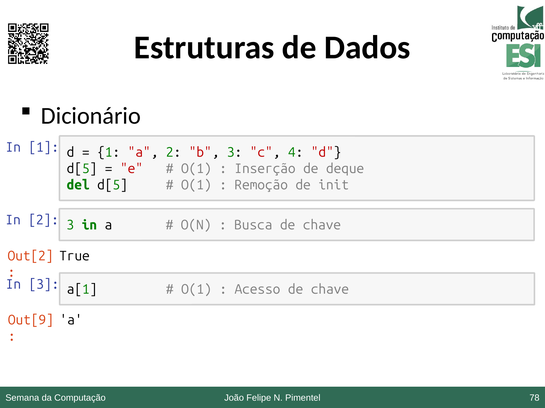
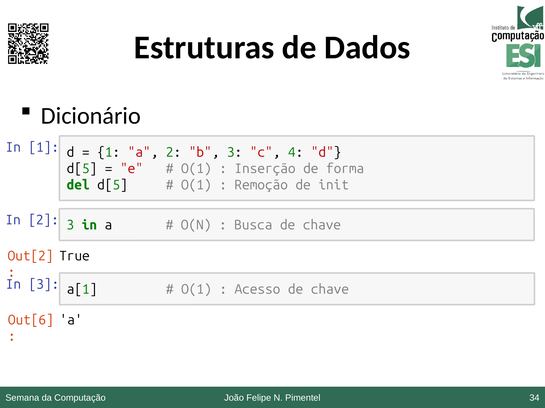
deque: deque -> forma
Out[9: Out[9 -> Out[6
78: 78 -> 34
